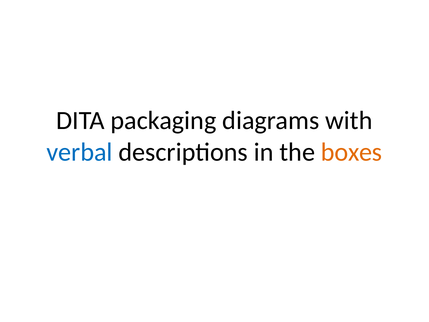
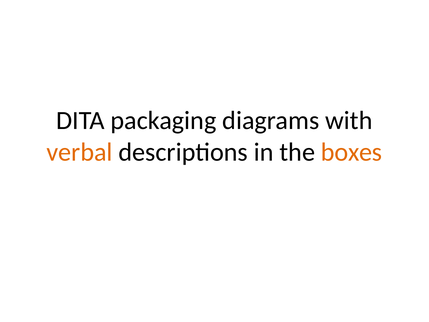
verbal colour: blue -> orange
